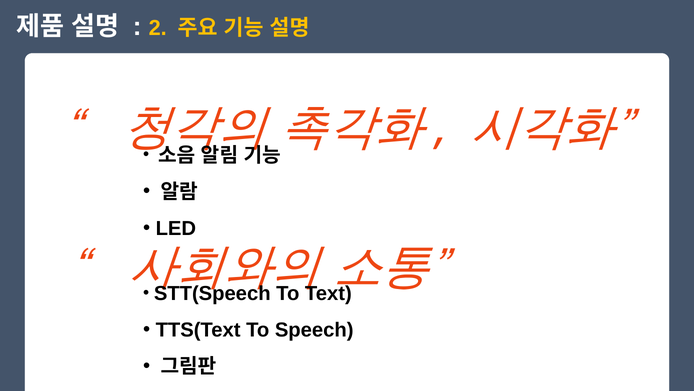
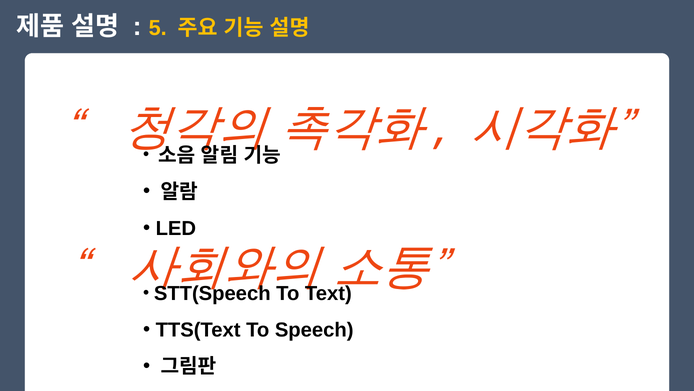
2: 2 -> 5
